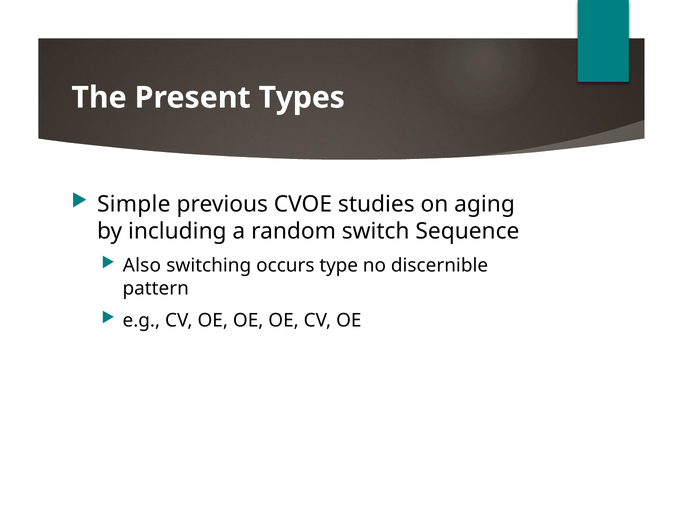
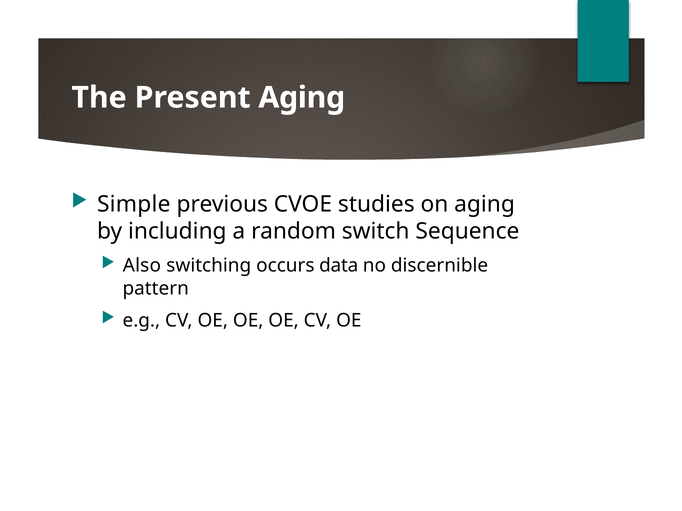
Present Types: Types -> Aging
type: type -> data
